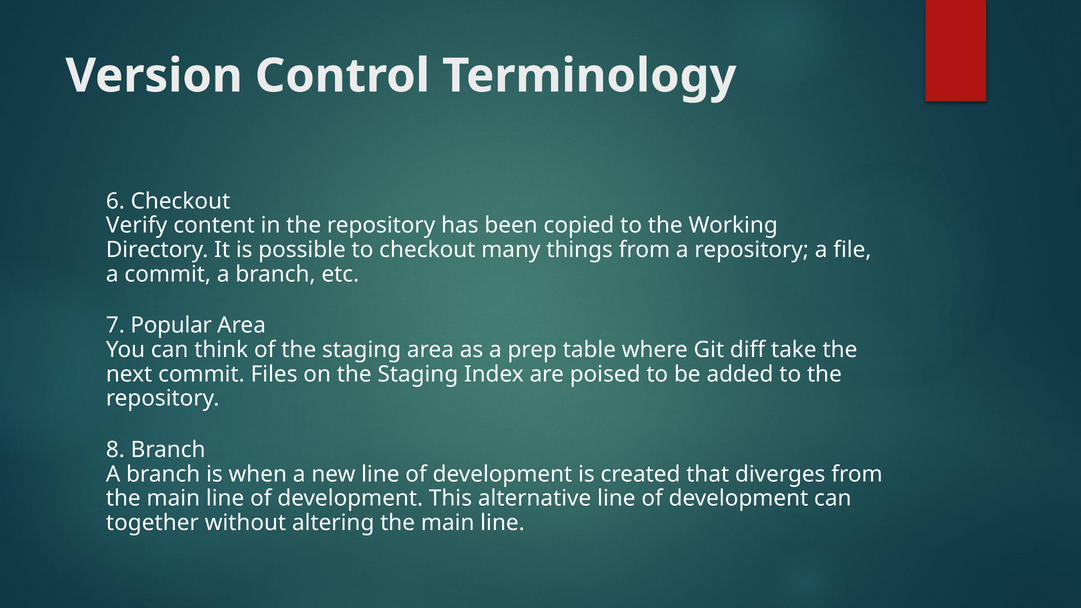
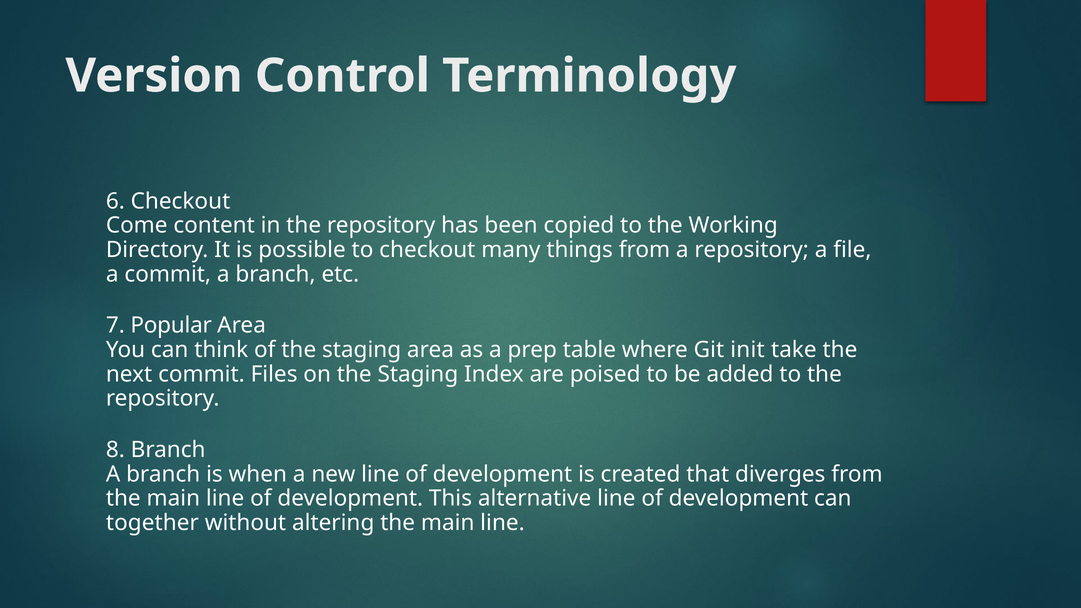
Verify: Verify -> Come
diff: diff -> init
